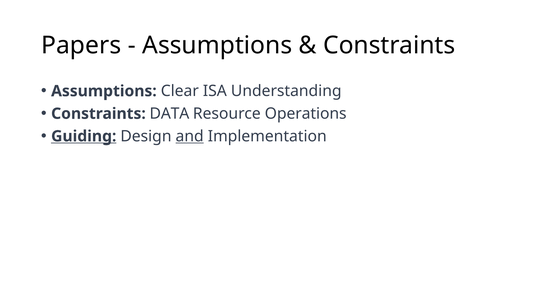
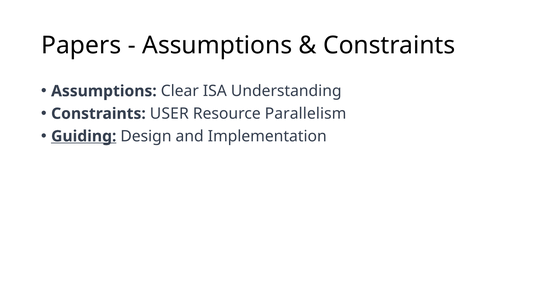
DATA: DATA -> USER
Operations: Operations -> Parallelism
and underline: present -> none
